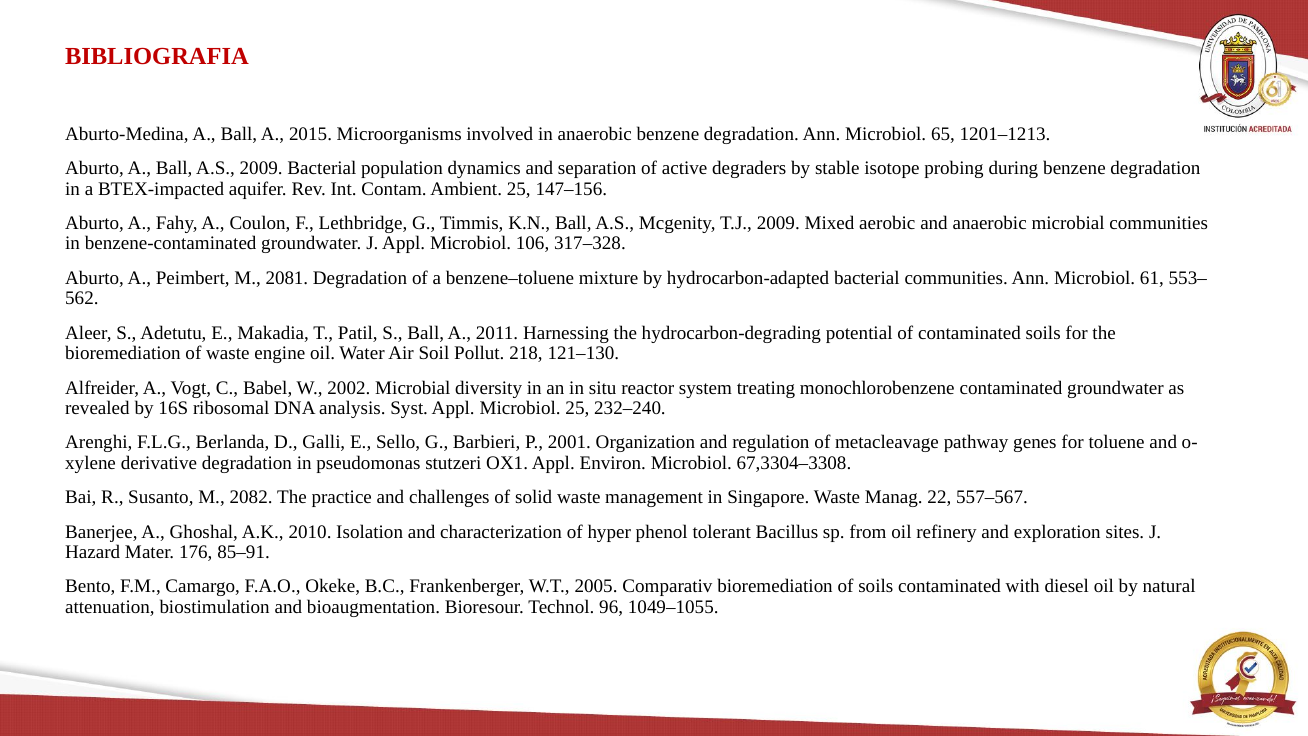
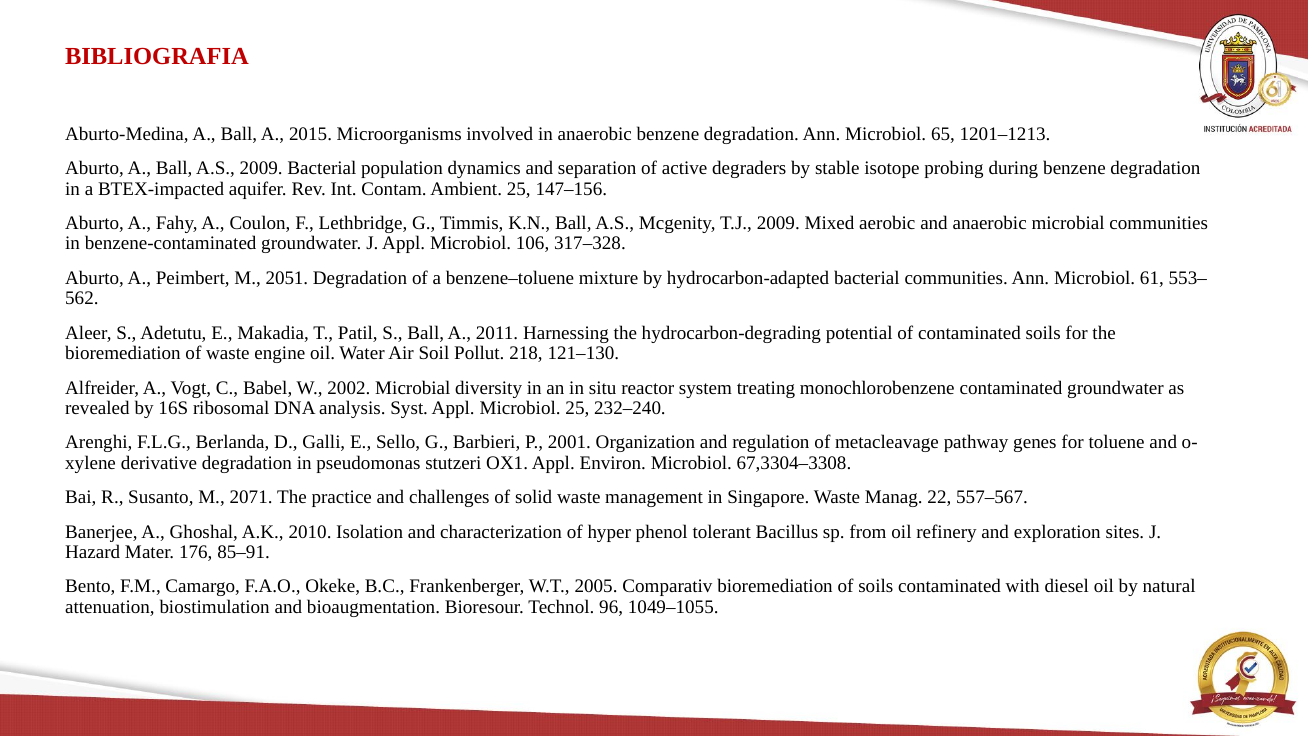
2081: 2081 -> 2051
2082: 2082 -> 2071
